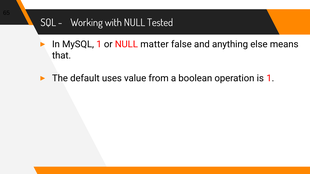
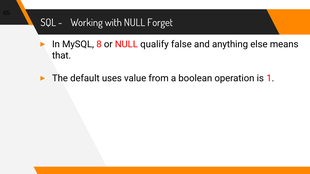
Tested: Tested -> Forget
MySQL 1: 1 -> 8
matter: matter -> qualify
